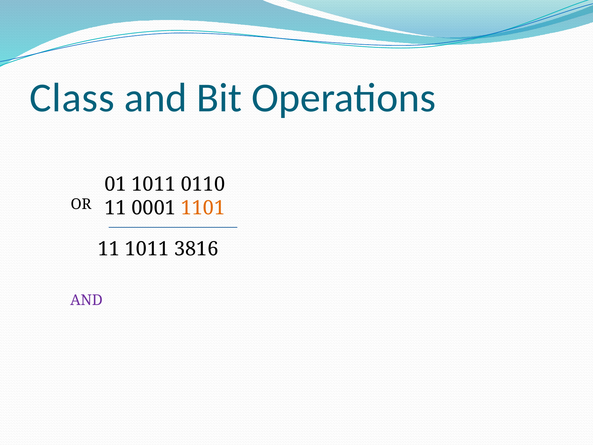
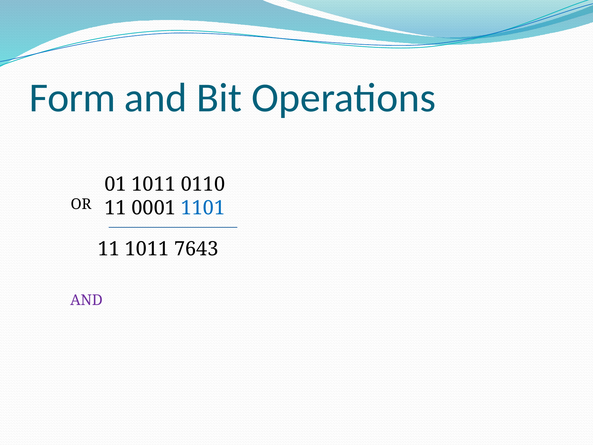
Class: Class -> Form
1101 colour: orange -> blue
3816: 3816 -> 7643
